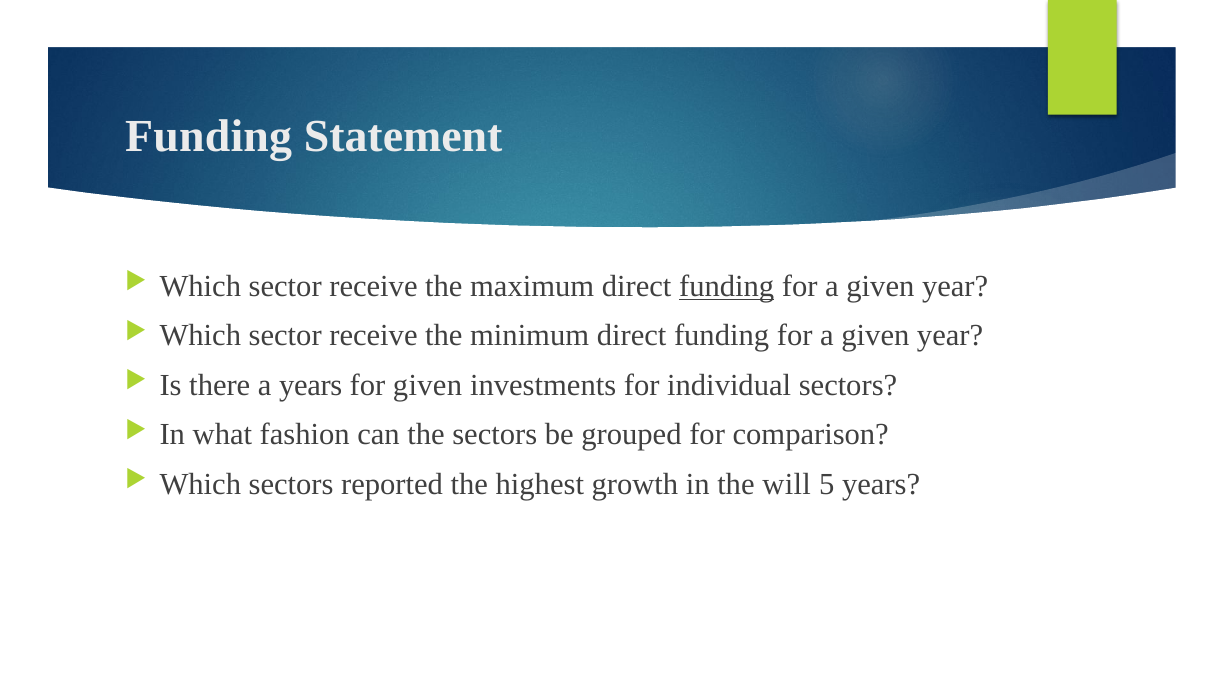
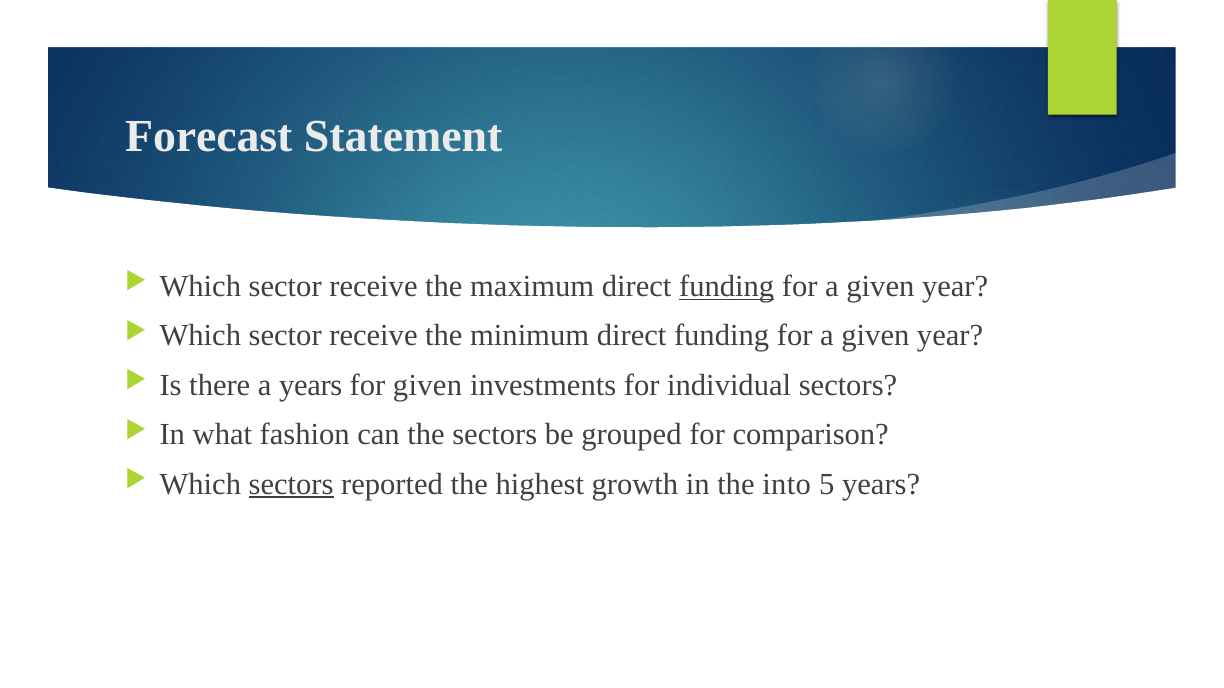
Funding at (209, 136): Funding -> Forecast
sectors at (291, 484) underline: none -> present
will: will -> into
